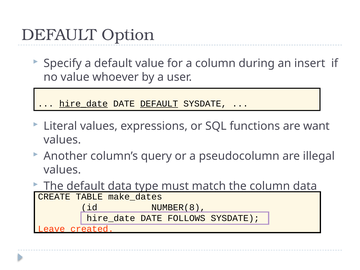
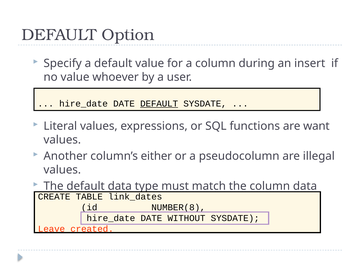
hire_date at (84, 104) underline: present -> none
query: query -> either
make_dates: make_dates -> link_dates
FOLLOWS: FOLLOWS -> WITHOUT
